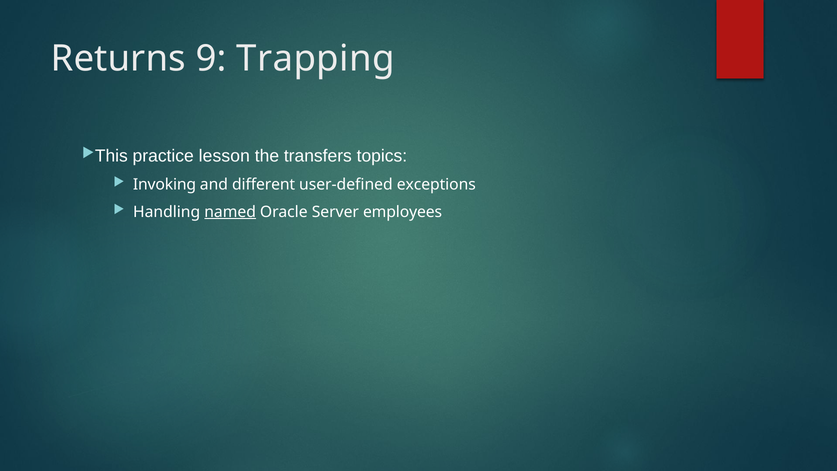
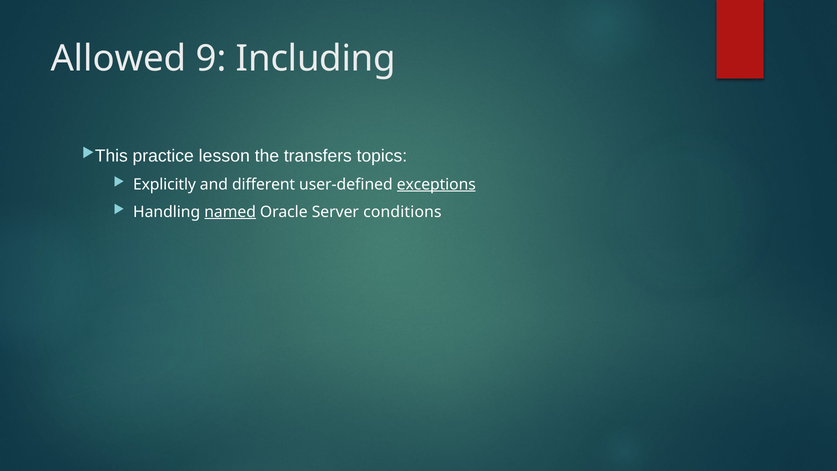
Returns: Returns -> Allowed
Trapping: Trapping -> Including
Invoking: Invoking -> Explicitly
exceptions underline: none -> present
employees: employees -> conditions
